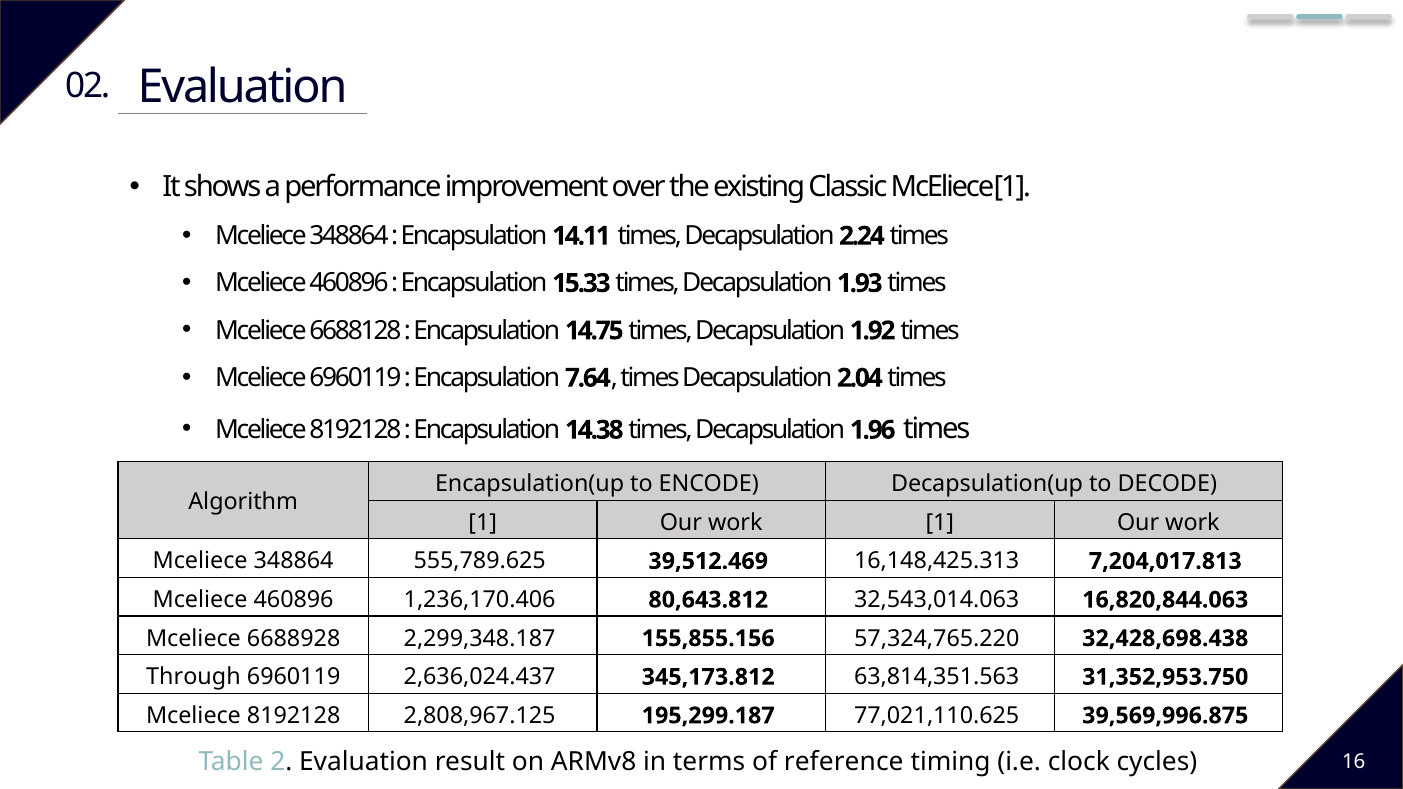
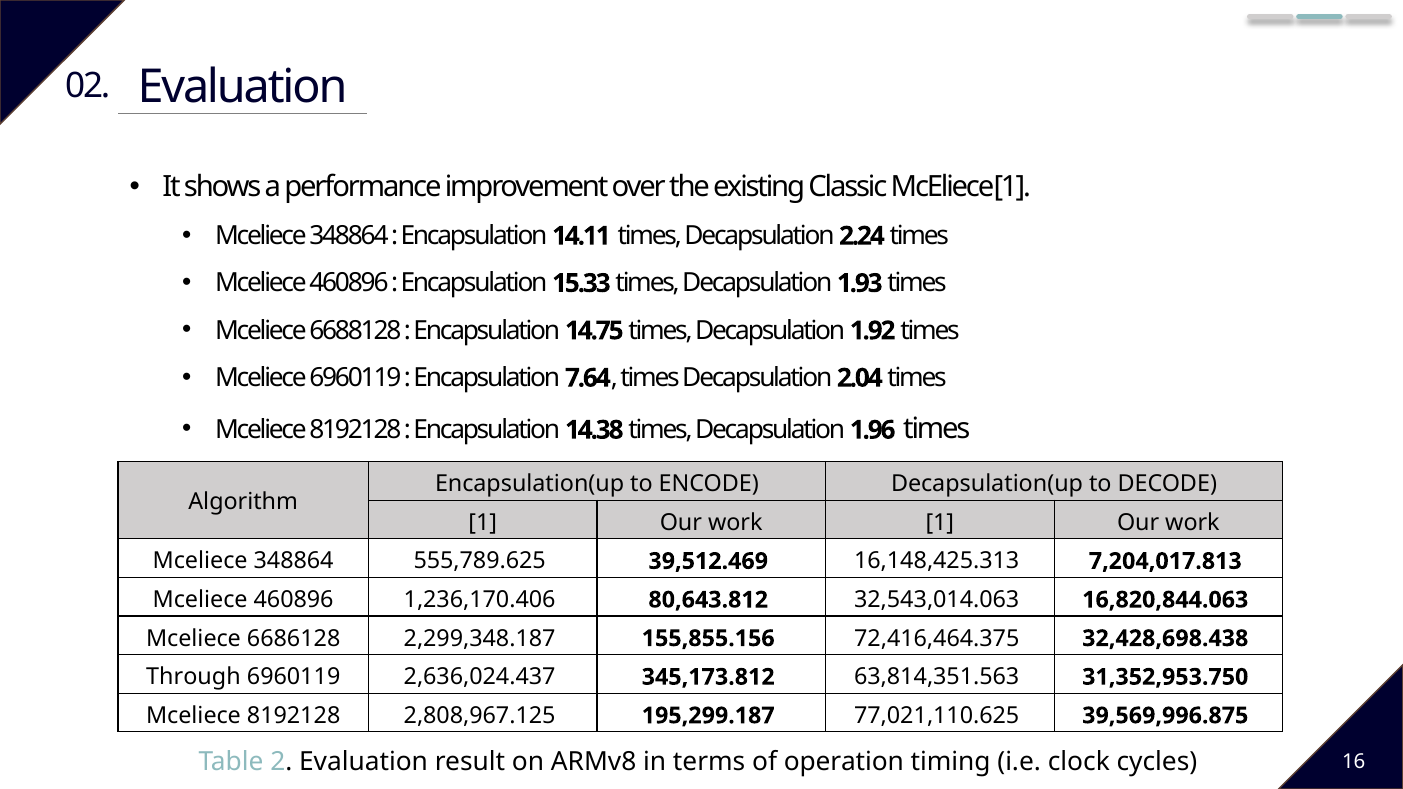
6688928: 6688928 -> 6686128
57,324,765.220: 57,324,765.220 -> 72,416,464.375
reference: reference -> operation
